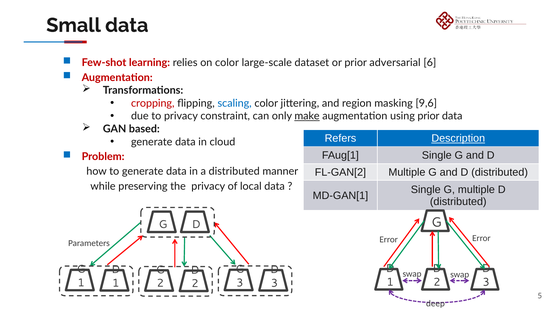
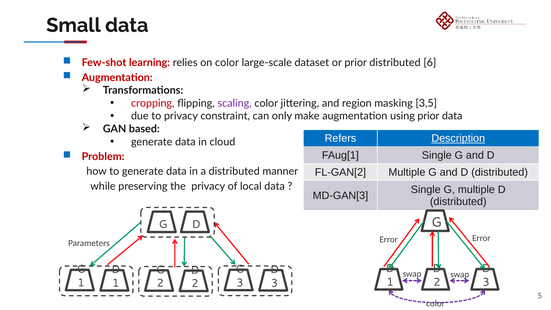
prior adversarial: adversarial -> distributed
scaling colour: blue -> purple
9,6: 9,6 -> 3,5
make underline: present -> none
MD-GAN[1: MD-GAN[1 -> MD-GAN[3
deep at (435, 304): deep -> color
